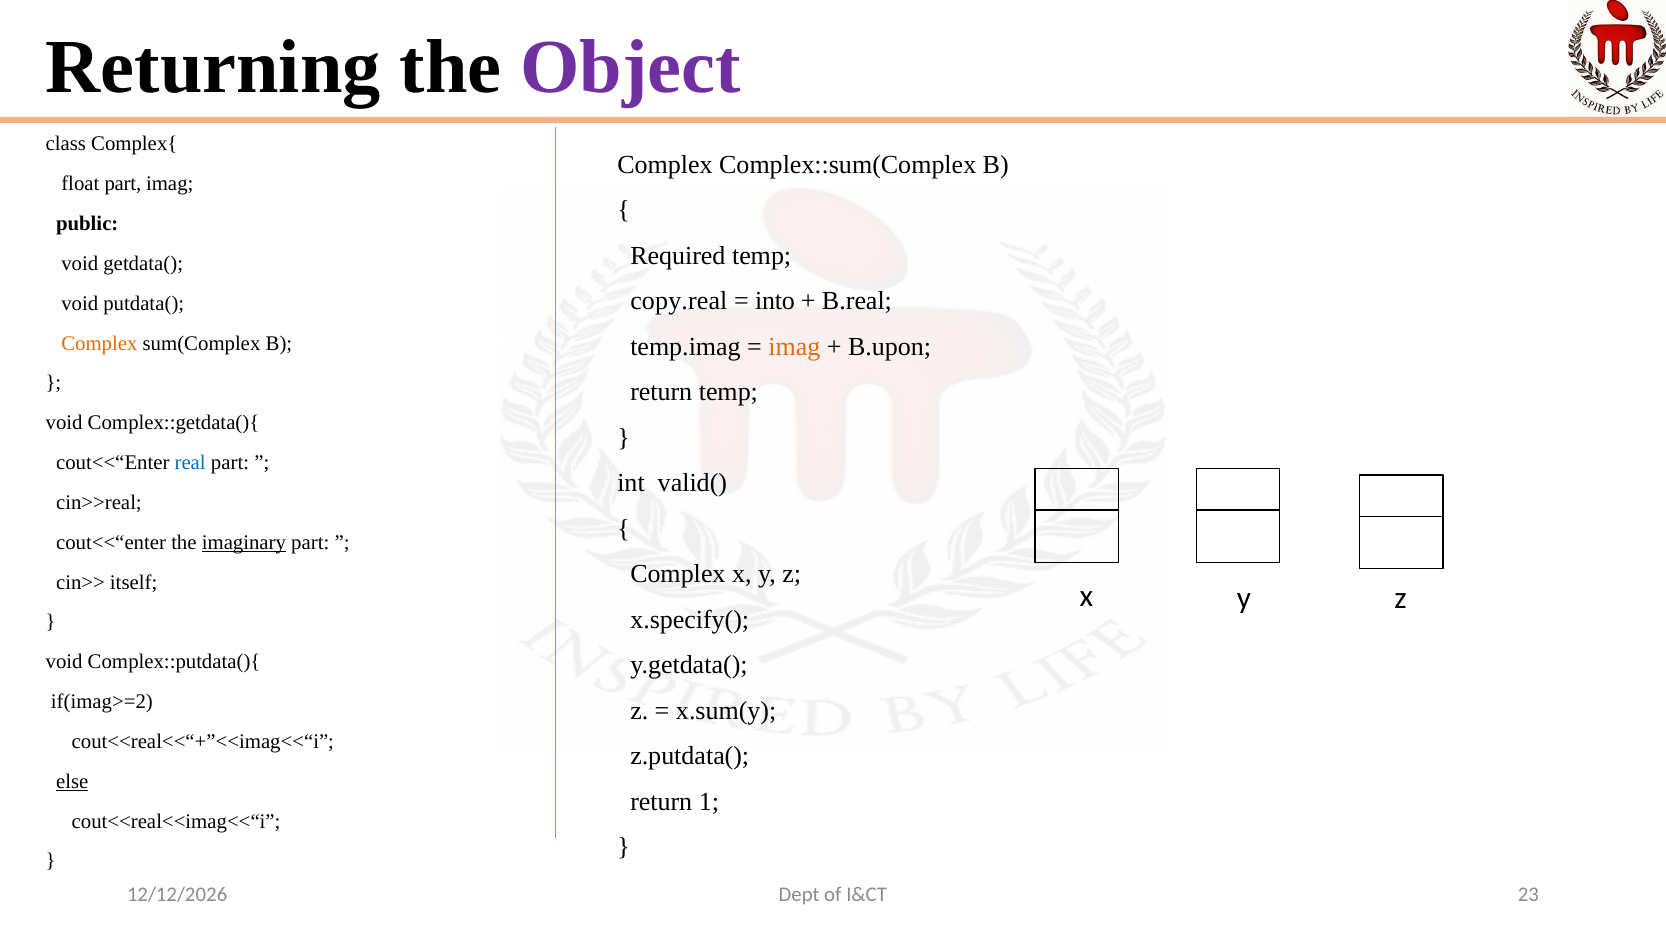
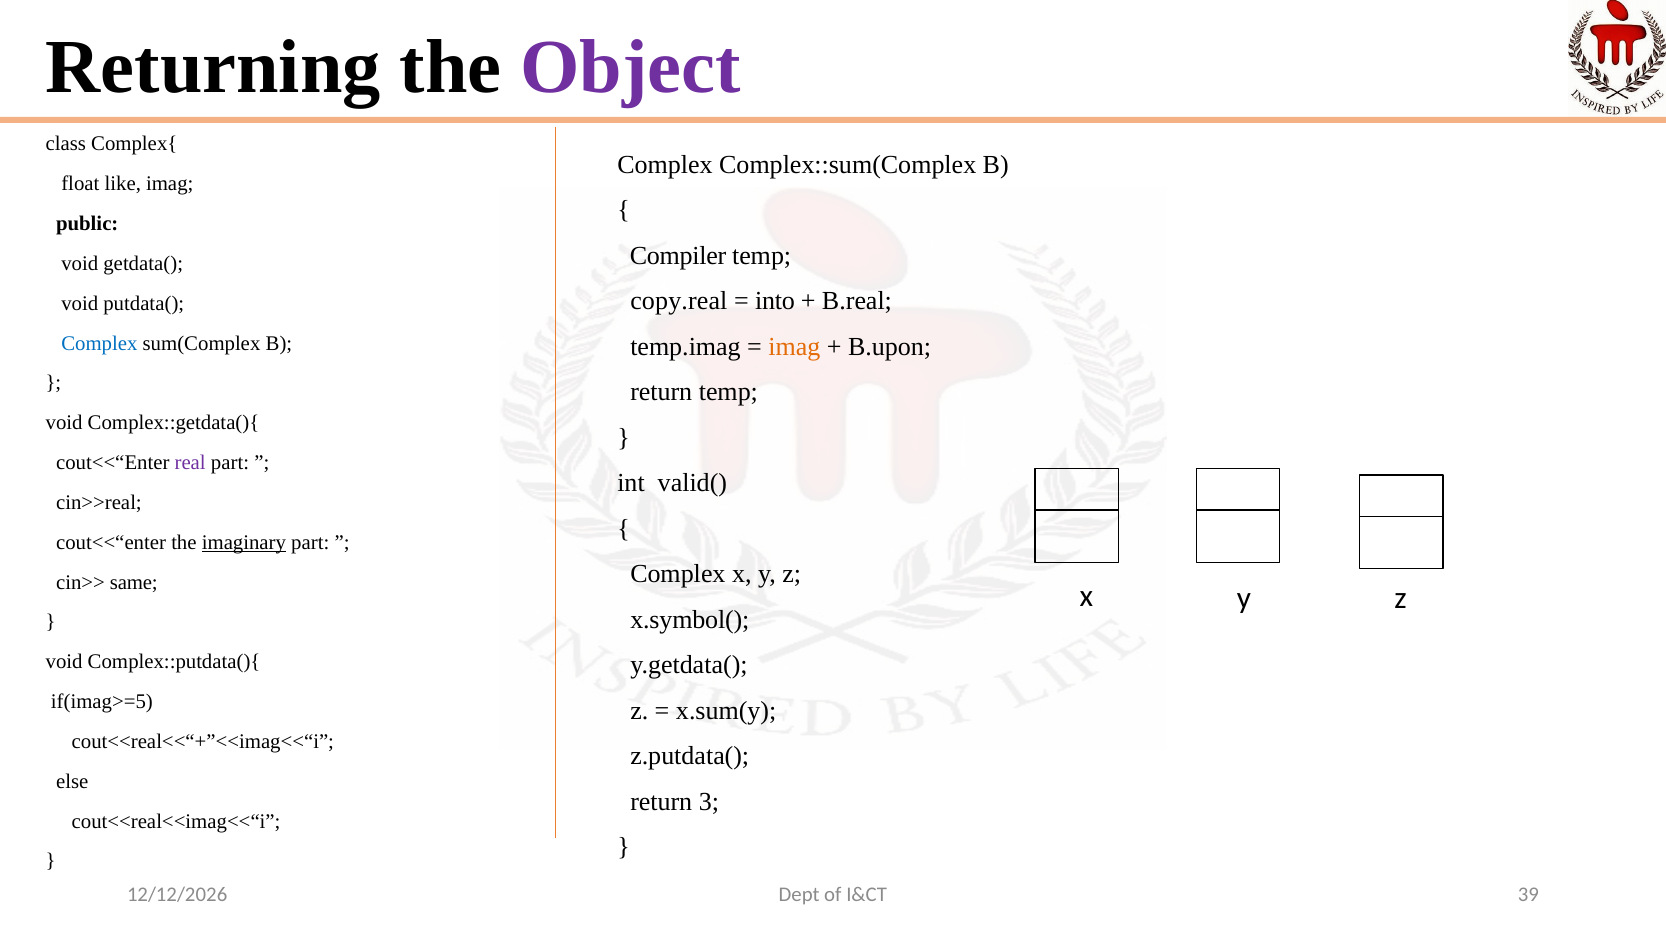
float part: part -> like
Required: Required -> Compiler
Complex at (99, 343) colour: orange -> blue
real colour: blue -> purple
itself: itself -> same
x.specify(: x.specify( -> x.symbol(
if(imag>=2: if(imag>=2 -> if(imag>=5
else underline: present -> none
1: 1 -> 3
23: 23 -> 39
